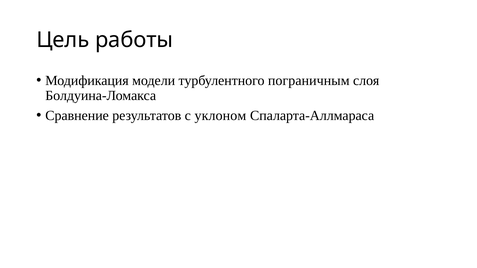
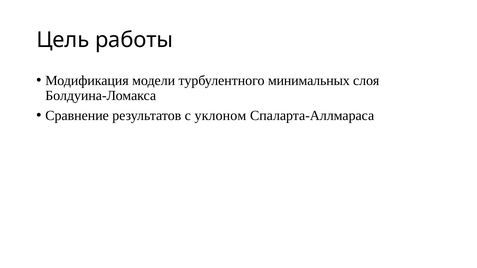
пограничным: пограничным -> минимальных
